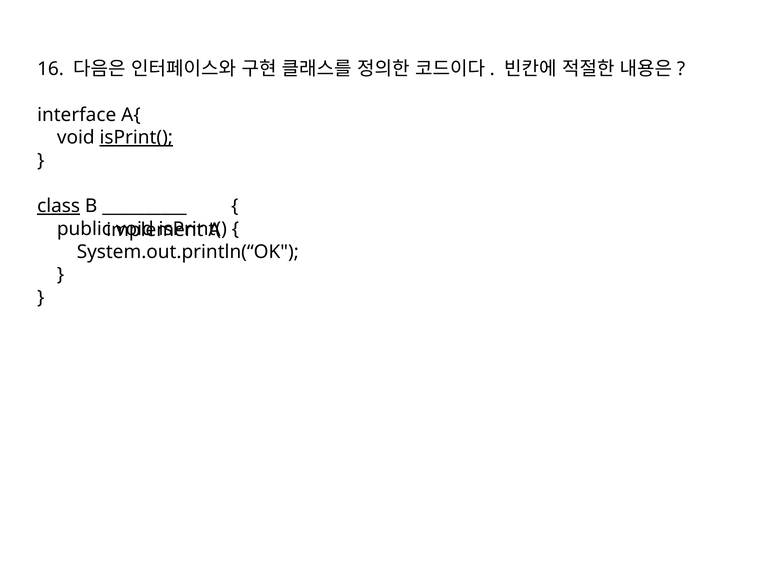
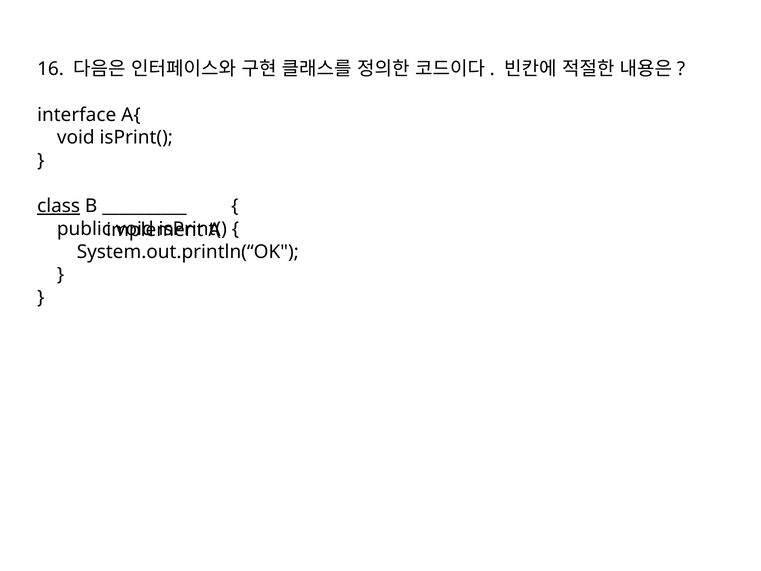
isPrint( at (136, 138) underline: present -> none
